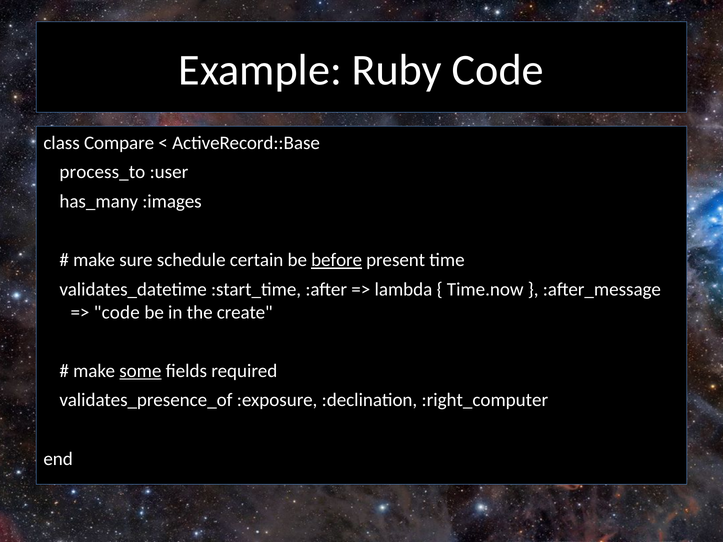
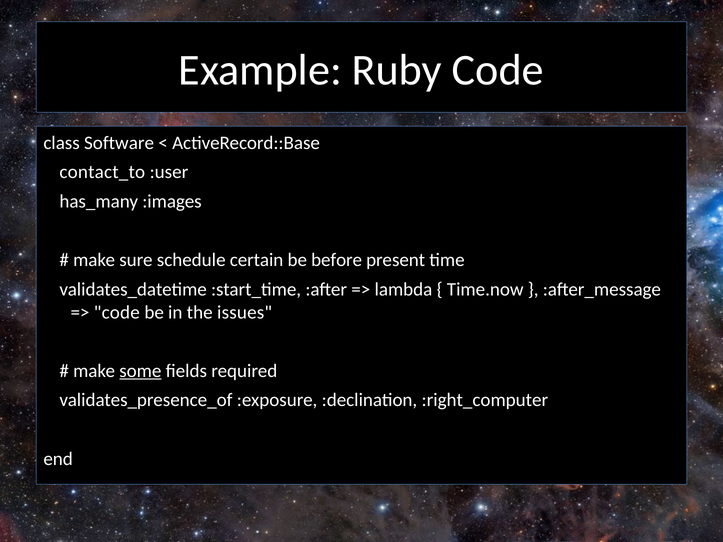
Compare: Compare -> Software
process_to: process_to -> contact_to
before underline: present -> none
create: create -> issues
